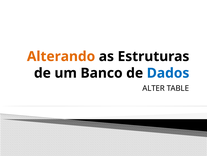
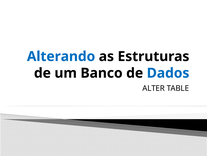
Alterando colour: orange -> blue
